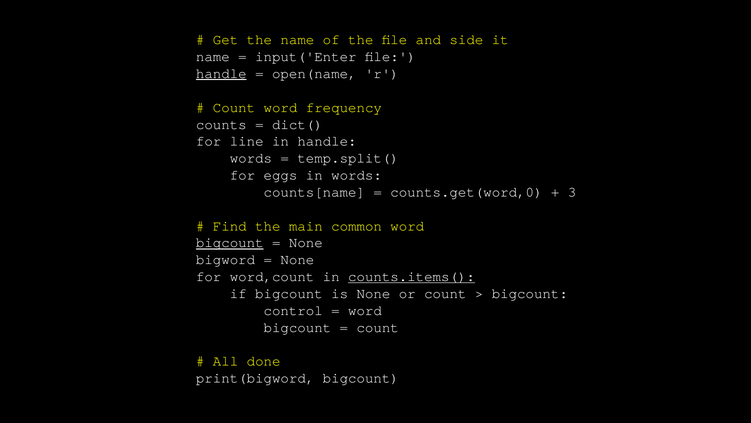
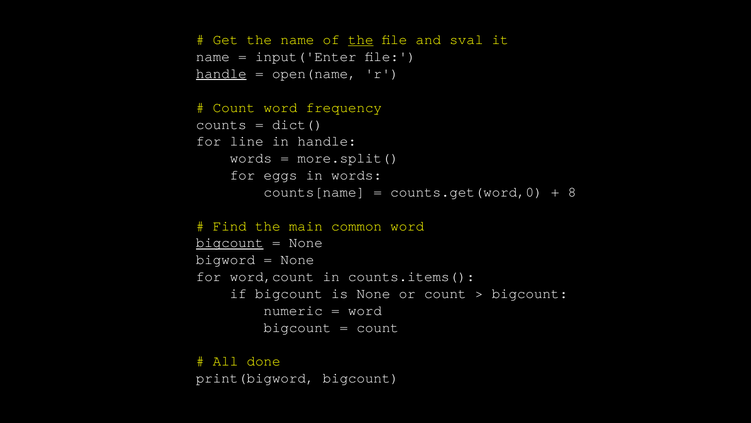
the at (361, 40) underline: none -> present
side: side -> sval
temp.split(: temp.split( -> more.split(
3: 3 -> 8
counts.items( underline: present -> none
control: control -> numeric
